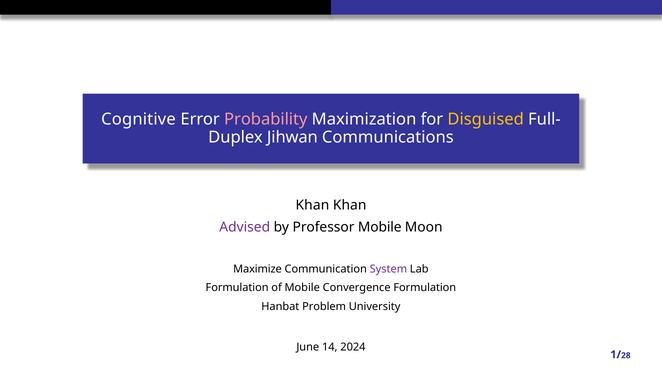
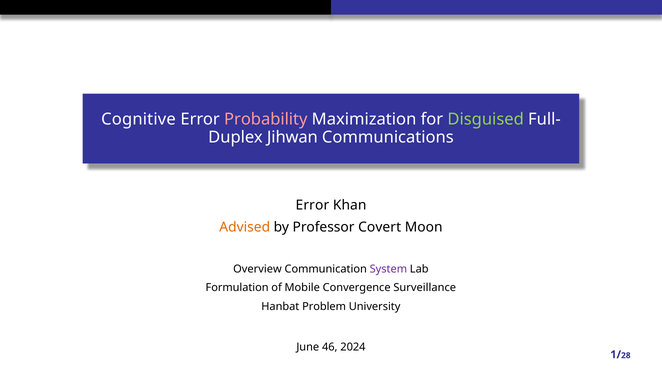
Disguised colour: yellow -> light green
Khan at (312, 205): Khan -> Error
Advised colour: purple -> orange
Professor Mobile: Mobile -> Covert
Maximize: Maximize -> Overview
Convergence Formulation: Formulation -> Surveillance
14: 14 -> 46
